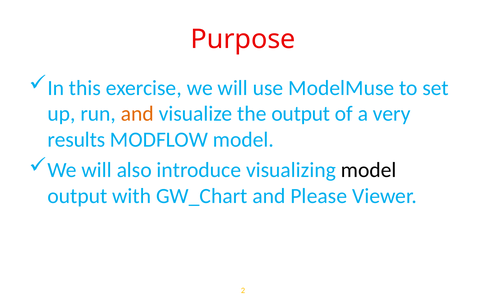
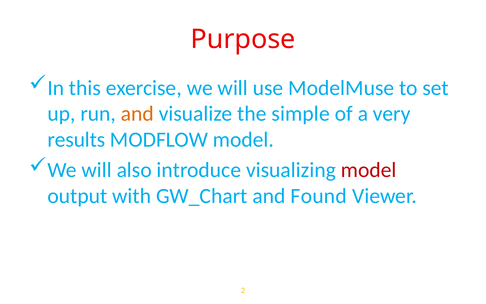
the output: output -> simple
model at (369, 170) colour: black -> red
Please: Please -> Found
